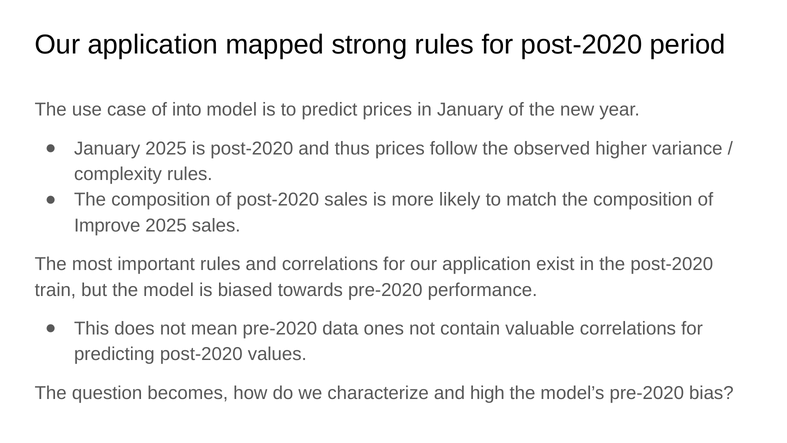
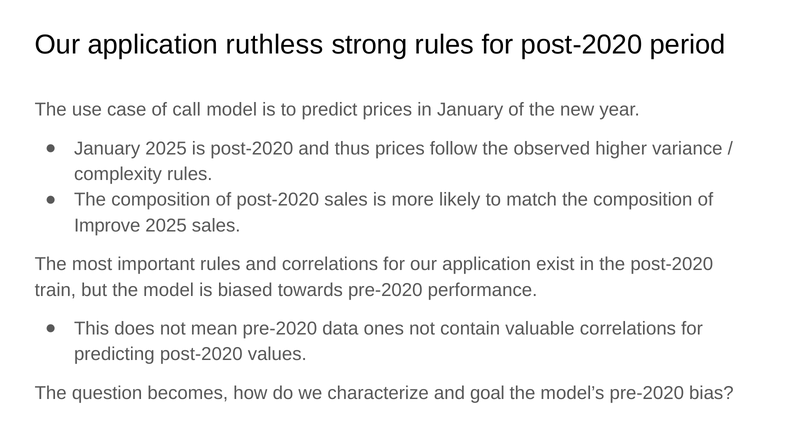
mapped: mapped -> ruthless
into: into -> call
high: high -> goal
